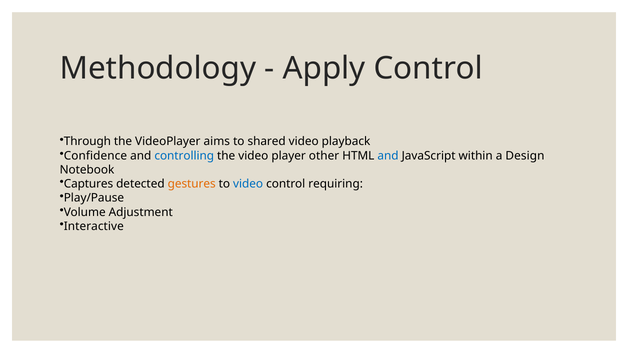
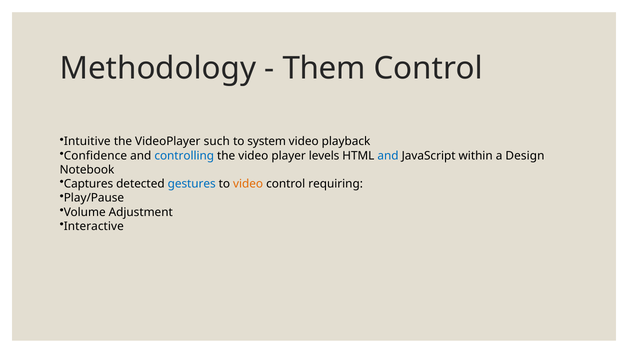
Apply: Apply -> Them
Through: Through -> Intuitive
aims: aims -> such
shared: shared -> system
other: other -> levels
gestures colour: orange -> blue
video at (248, 184) colour: blue -> orange
